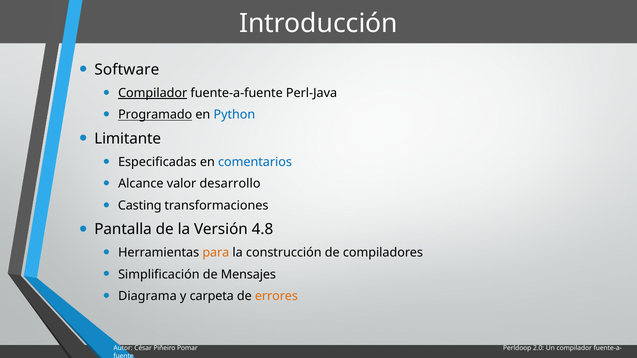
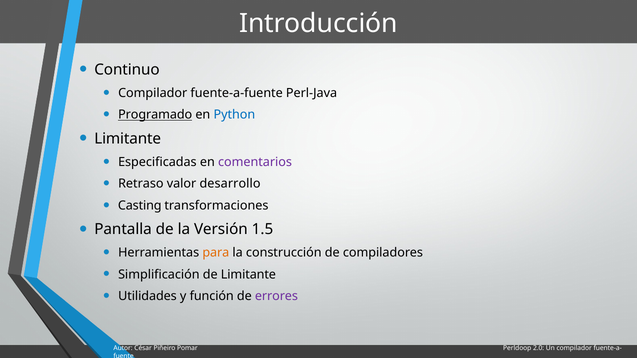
Software: Software -> Continuo
Compilador at (153, 93) underline: present -> none
comentarios colour: blue -> purple
Alcance: Alcance -> Retraso
4.8: 4.8 -> 1.5
de Mensajes: Mensajes -> Limitante
Diagrama: Diagrama -> Utilidades
carpeta: carpeta -> función
errores colour: orange -> purple
